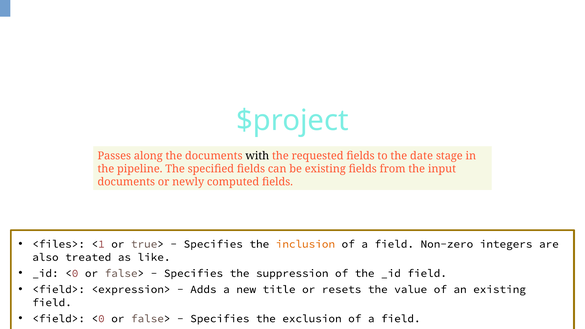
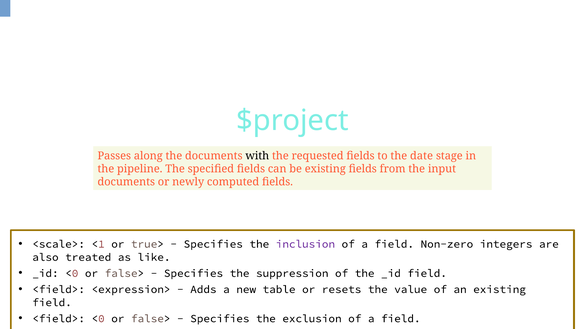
<files>: <files> -> <scale>
inclusion colour: orange -> purple
title: title -> table
